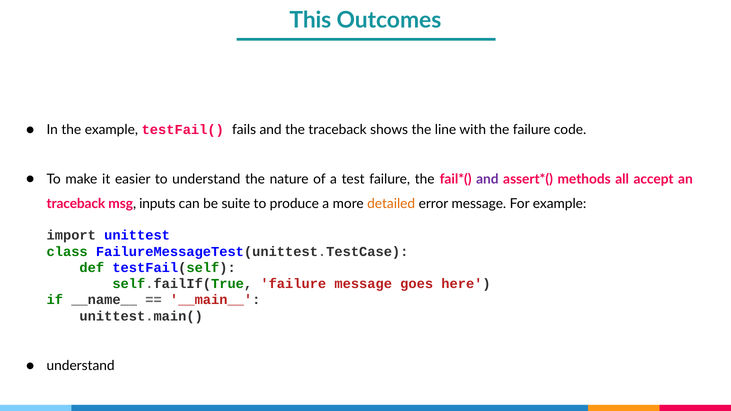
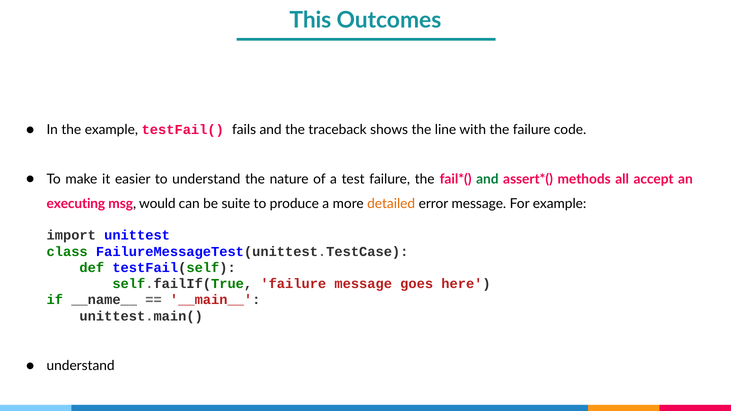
and at (487, 179) colour: purple -> green
traceback at (76, 204): traceback -> executing
inputs: inputs -> would
